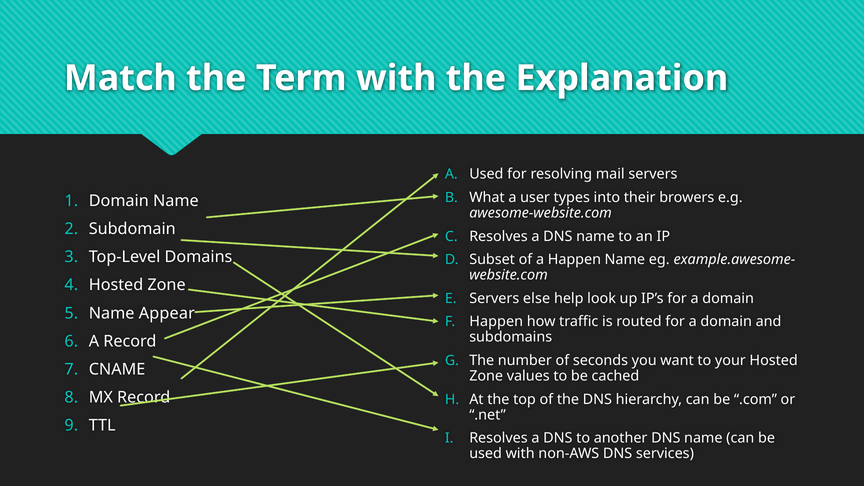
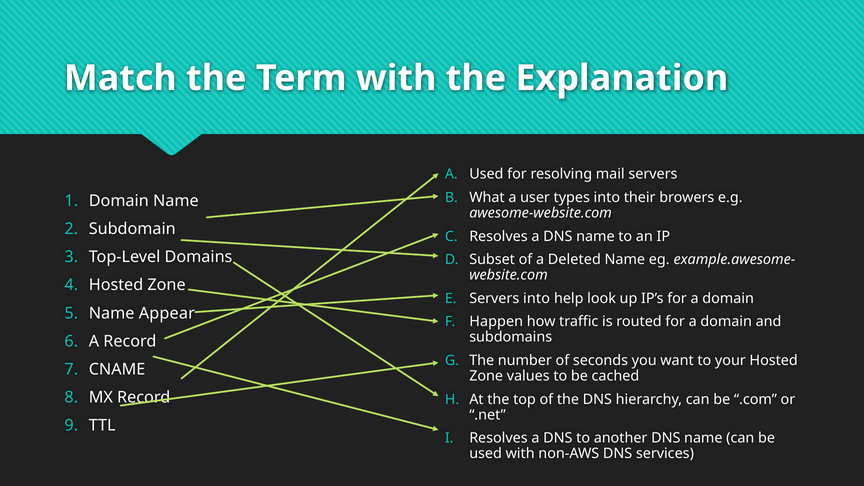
a Happen: Happen -> Deleted
Servers else: else -> into
